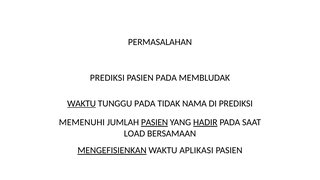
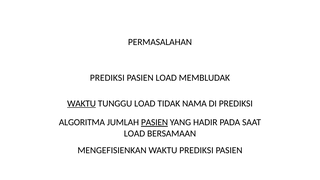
PASIEN PADA: PADA -> LOAD
TUNGGU PADA: PADA -> LOAD
MEMENUHI: MEMENUHI -> ALGORITMA
HADIR underline: present -> none
MENGEFISIENKAN underline: present -> none
WAKTU APLIKASI: APLIKASI -> PREDIKSI
